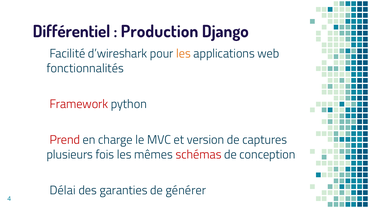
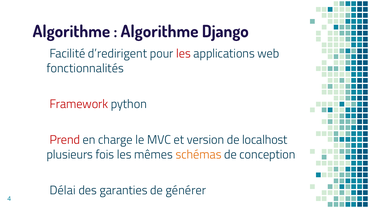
Différentiel at (71, 32): Différentiel -> Algorithme
Production at (160, 32): Production -> Algorithme
d’wireshark: d’wireshark -> d’redirigent
les at (183, 53) colour: orange -> red
captures: captures -> localhost
schémas colour: red -> orange
